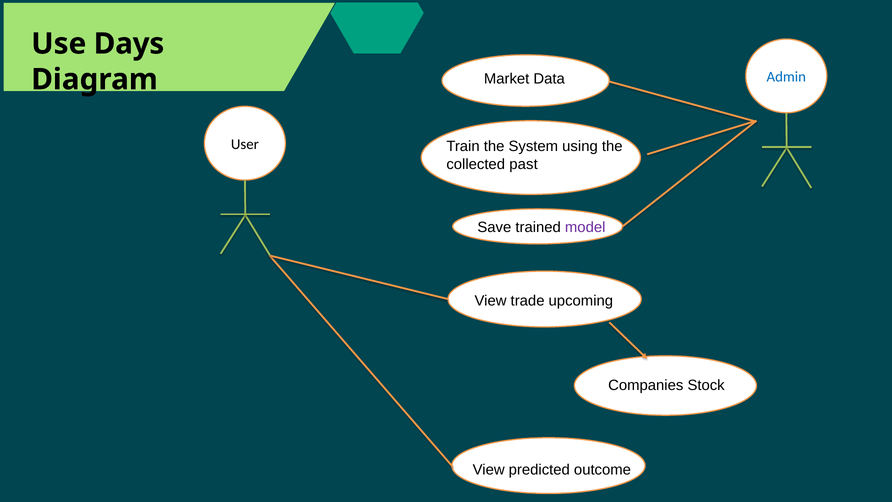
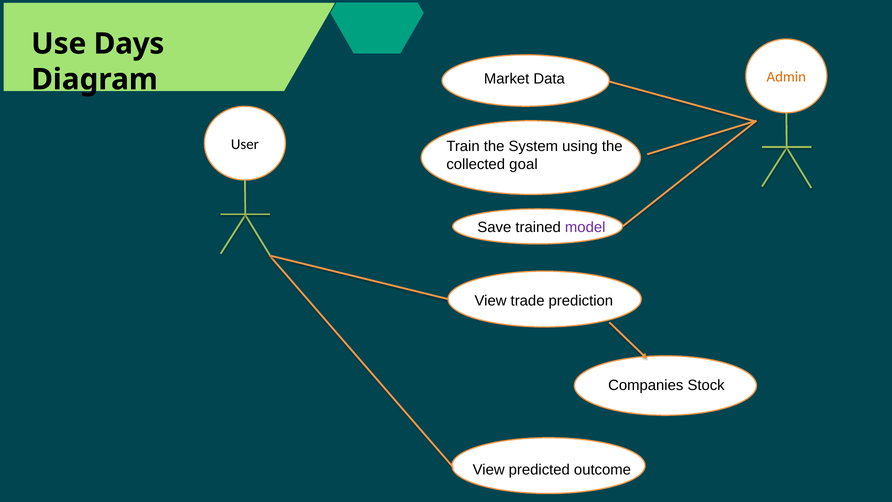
Admin colour: blue -> orange
past: past -> goal
upcoming: upcoming -> prediction
